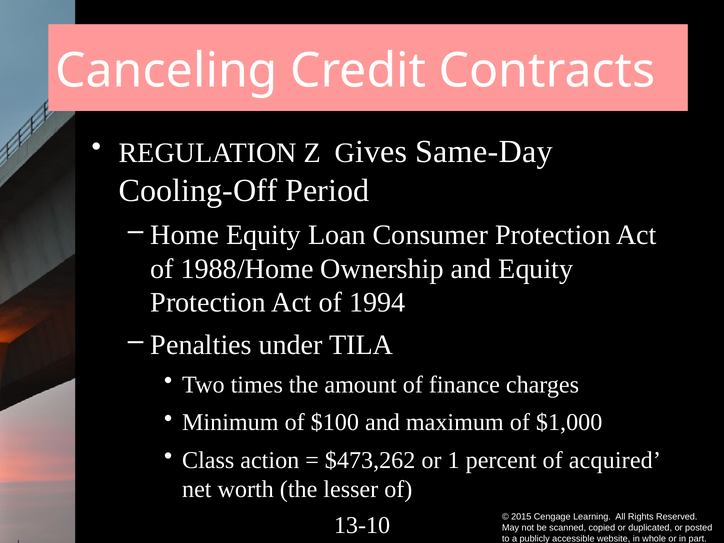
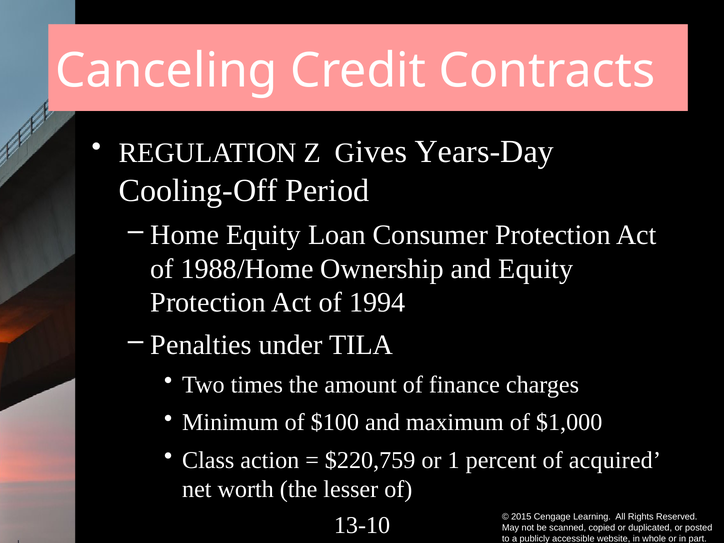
Same-Day: Same-Day -> Years-Day
$473,262: $473,262 -> $220,759
